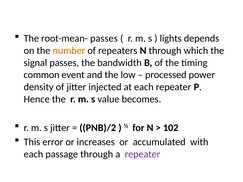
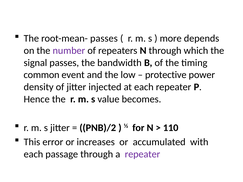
lights: lights -> more
number colour: orange -> purple
processed: processed -> protective
102: 102 -> 110
